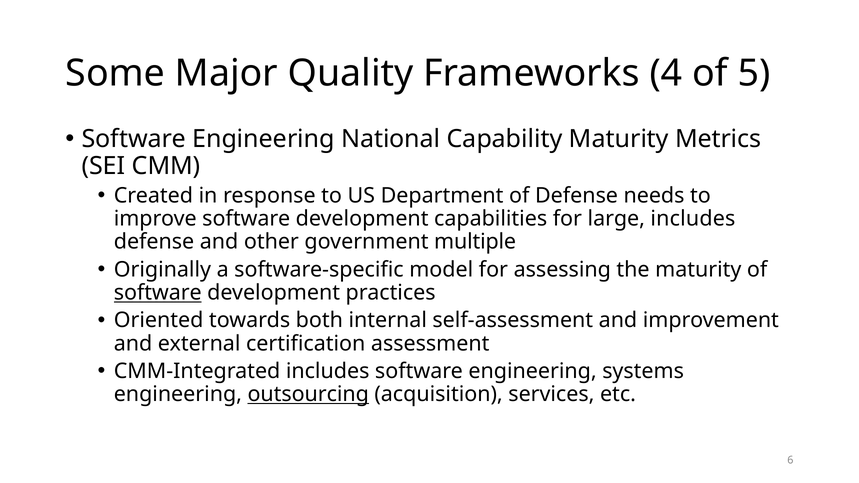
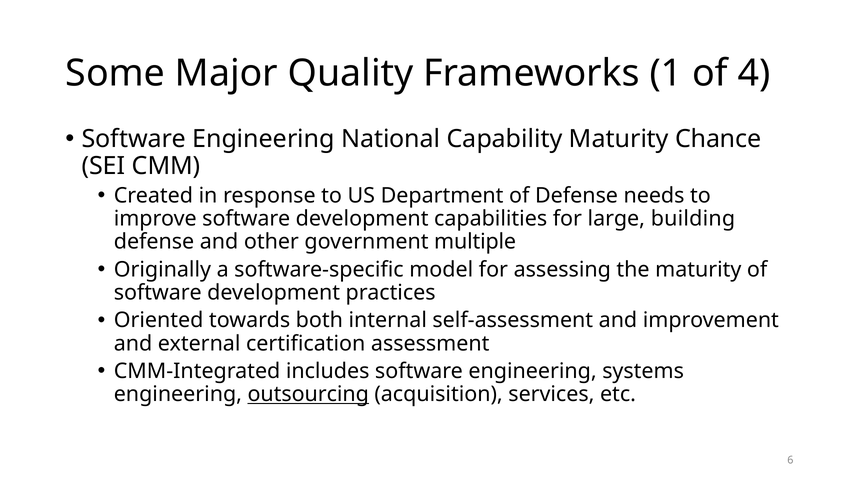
4: 4 -> 1
5: 5 -> 4
Metrics: Metrics -> Chance
large includes: includes -> building
software at (158, 293) underline: present -> none
